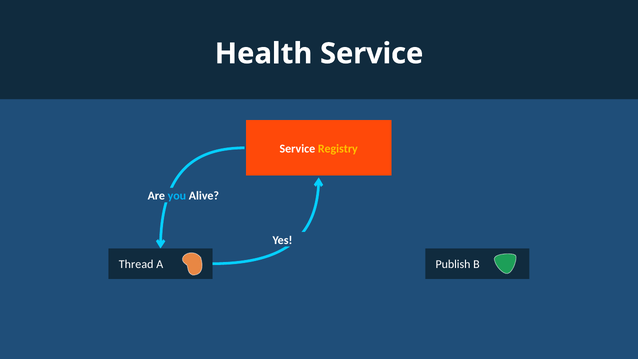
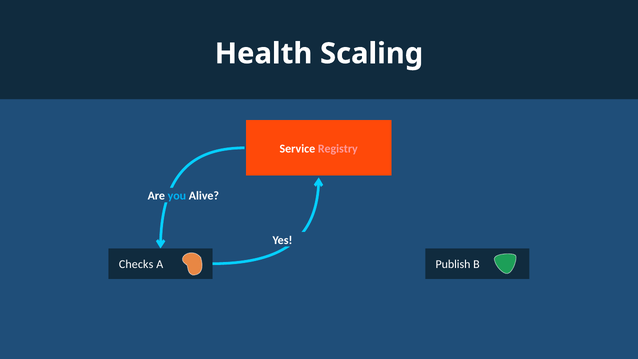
Health Service: Service -> Scaling
Registry colour: yellow -> pink
Thread: Thread -> Checks
